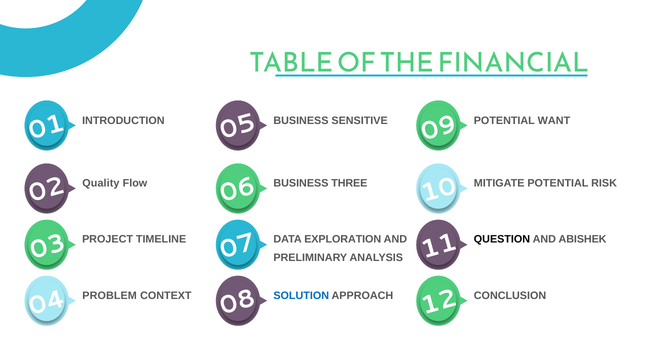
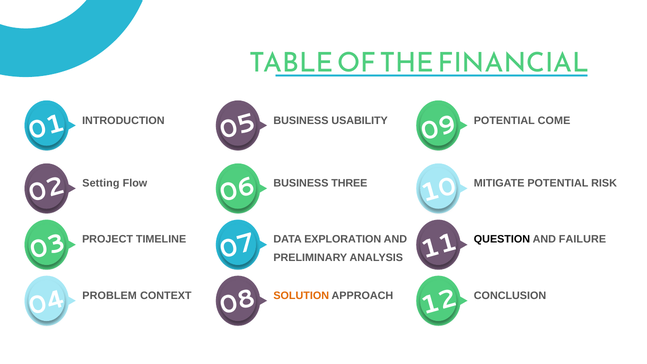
SENSITIVE: SENSITIVE -> USABILITY
WANT: WANT -> COME
Quality: Quality -> Setting
ABISHEK: ABISHEK -> FAILURE
SOLUTION colour: blue -> orange
